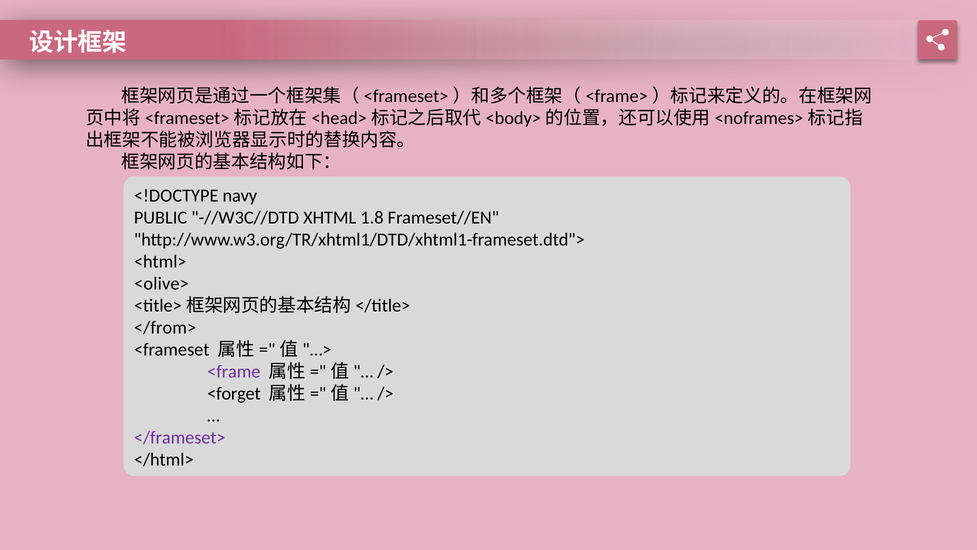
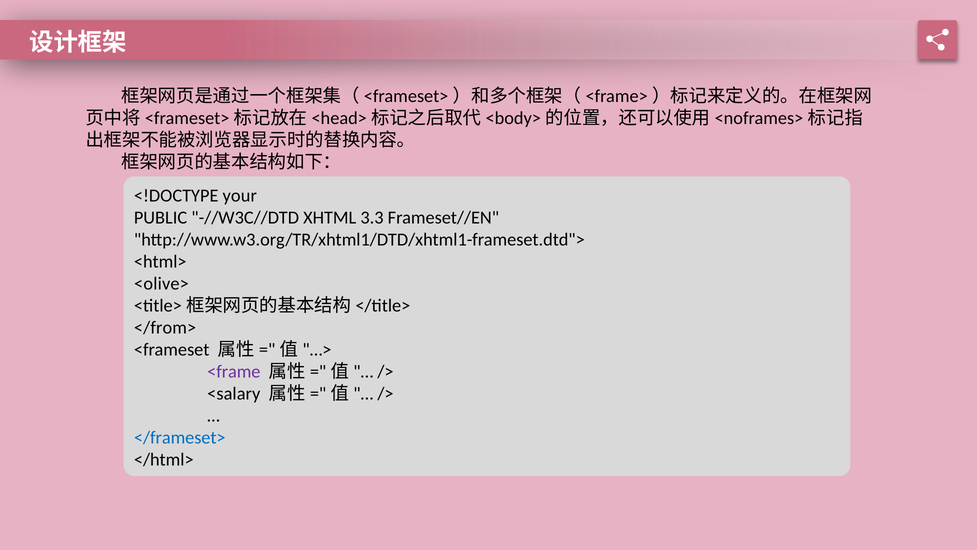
navy: navy -> your
1.8: 1.8 -> 3.3
<forget: <forget -> <salary
</frameset> colour: purple -> blue
